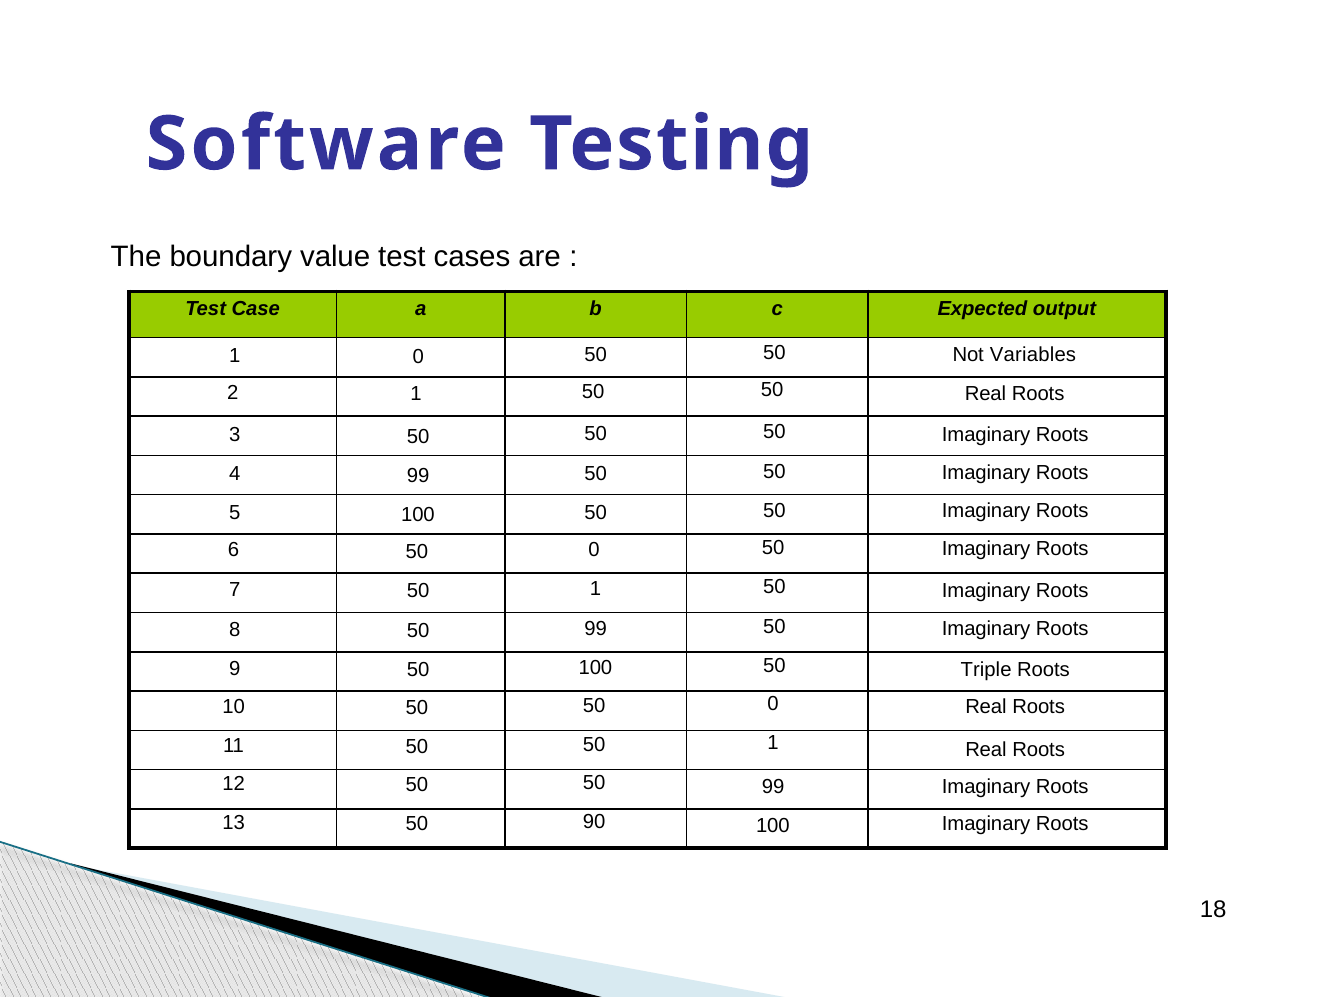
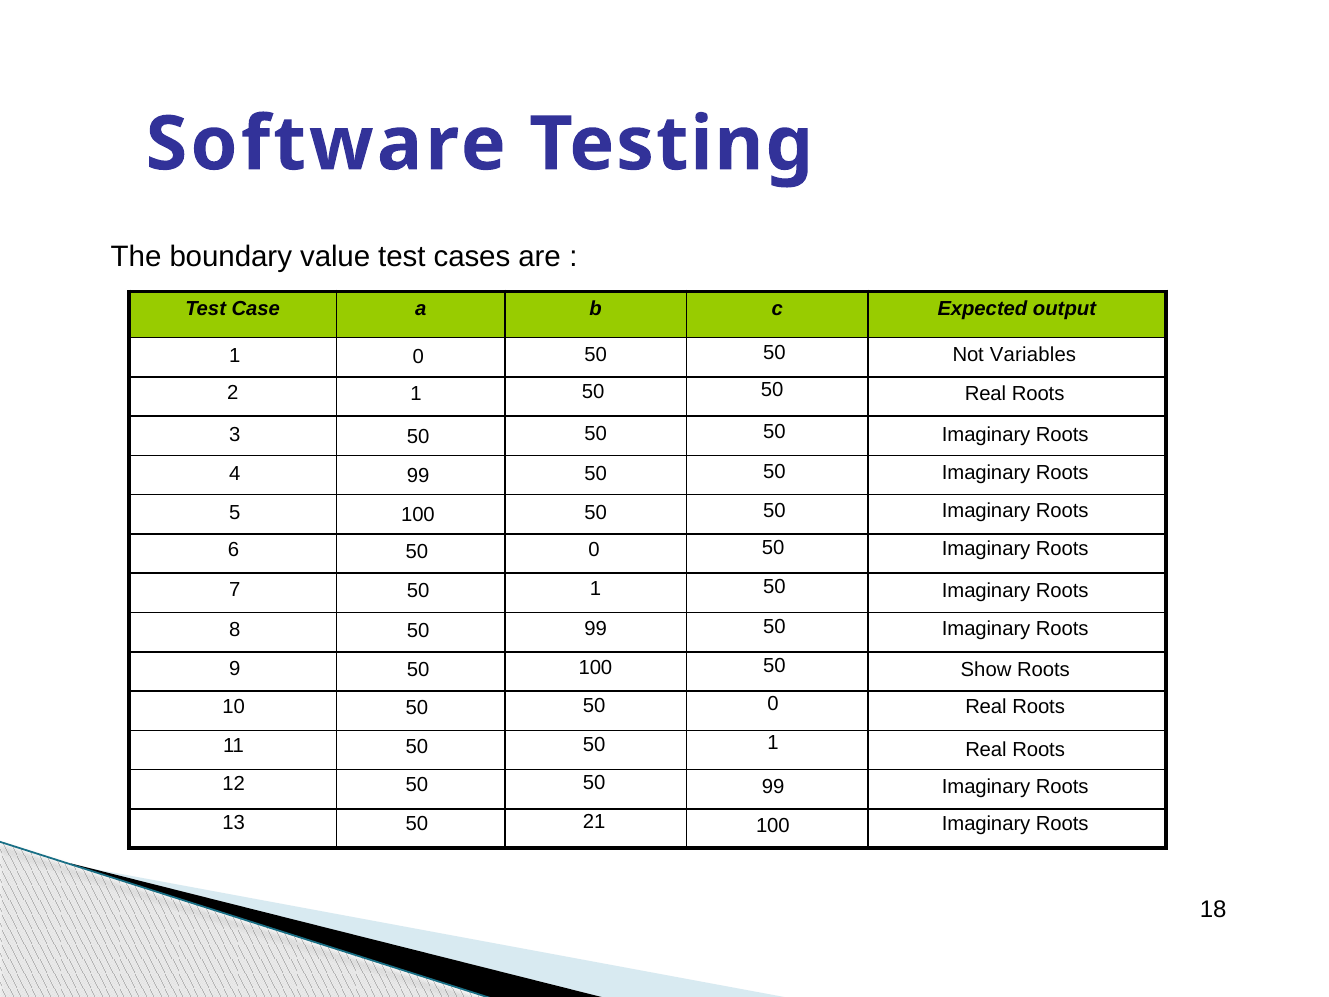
Triple: Triple -> Show
90: 90 -> 21
